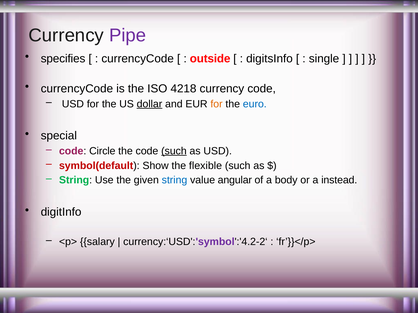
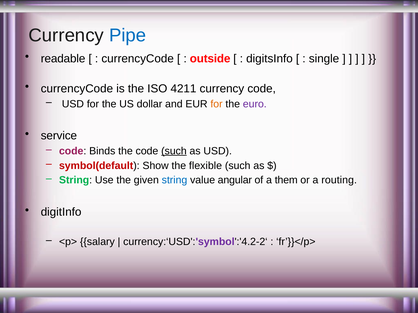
Pipe colour: purple -> blue
specifies: specifies -> readable
4218: 4218 -> 4211
dollar underline: present -> none
euro colour: blue -> purple
special: special -> service
Circle: Circle -> Binds
body: body -> them
instead: instead -> routing
